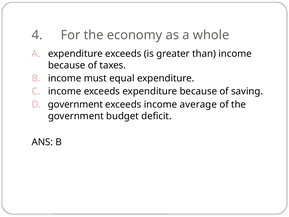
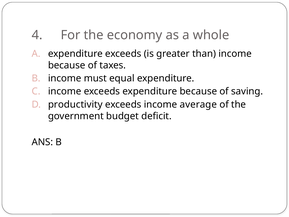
government at (75, 104): government -> productivity
